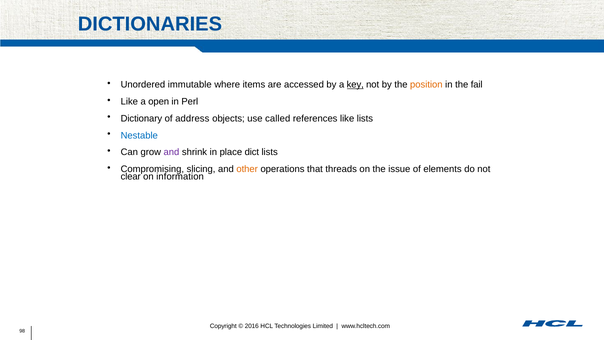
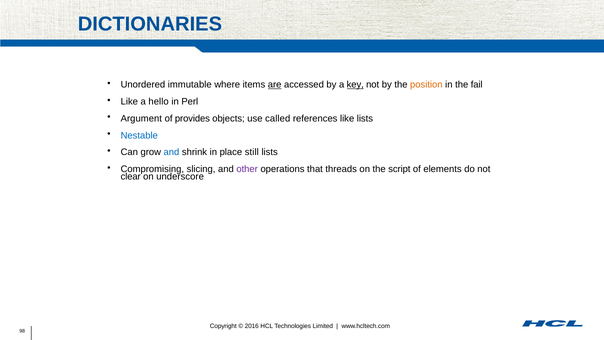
are underline: none -> present
open: open -> hello
Dictionary: Dictionary -> Argument
address: address -> provides
and at (171, 152) colour: purple -> blue
dict: dict -> still
other colour: orange -> purple
issue: issue -> script
information: information -> underscore
